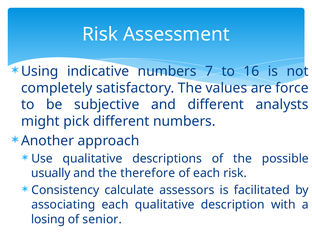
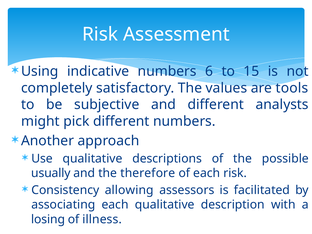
7: 7 -> 6
16: 16 -> 15
force: force -> tools
calculate: calculate -> allowing
senior: senior -> illness
